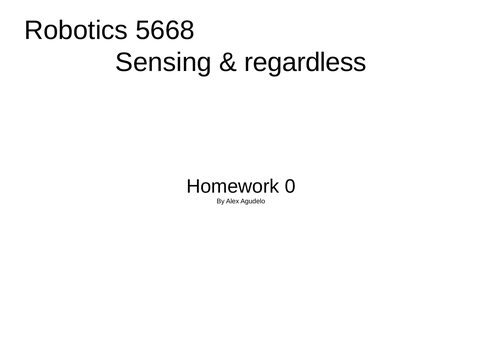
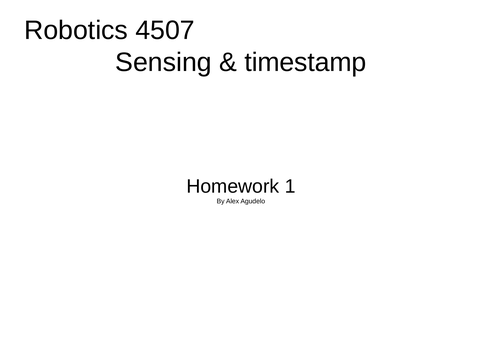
5668: 5668 -> 4507
regardless: regardless -> timestamp
0: 0 -> 1
